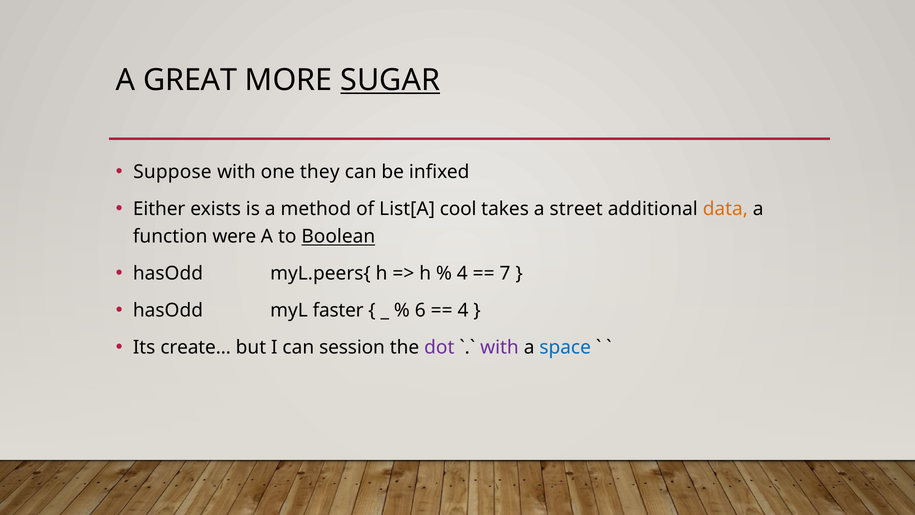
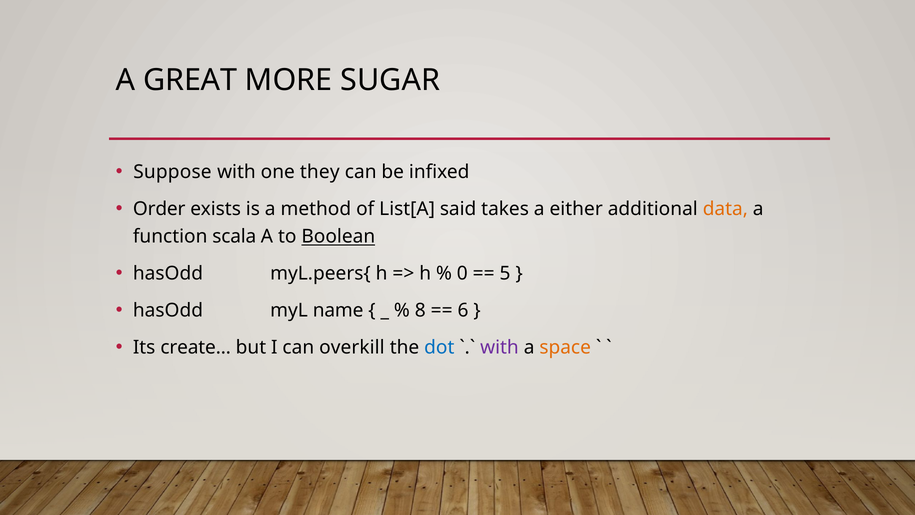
SUGAR underline: present -> none
Either: Either -> Order
cool: cool -> said
street: street -> either
were: were -> scala
4 at (462, 273): 4 -> 0
7: 7 -> 5
faster: faster -> name
6: 6 -> 8
4 at (463, 310): 4 -> 6
session: session -> overkill
dot colour: purple -> blue
space colour: blue -> orange
